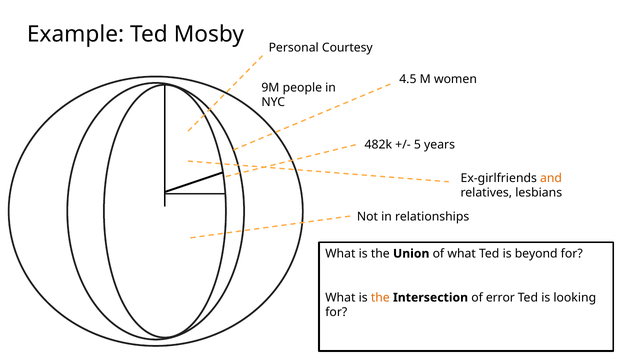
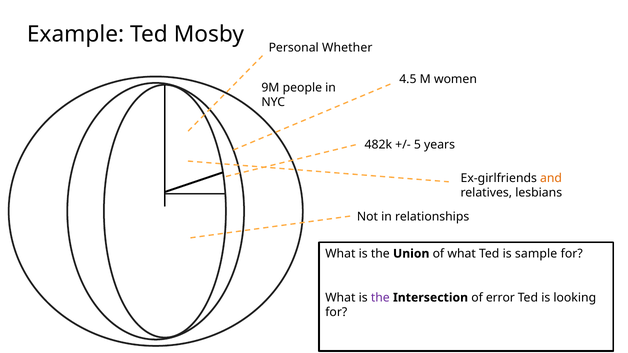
Courtesy: Courtesy -> Whether
beyond: beyond -> sample
the at (380, 298) colour: orange -> purple
